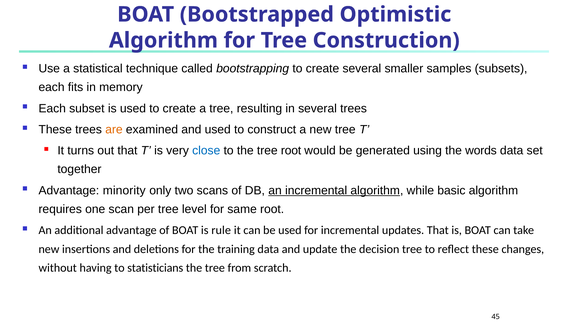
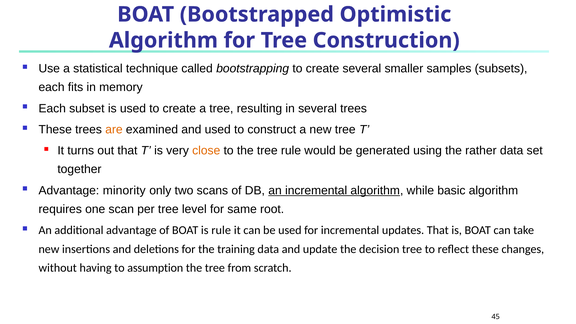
close colour: blue -> orange
tree root: root -> rule
words: words -> rather
statisticians: statisticians -> assumption
